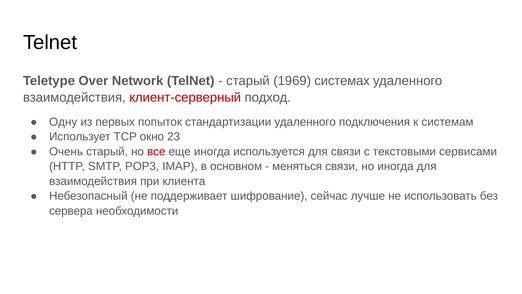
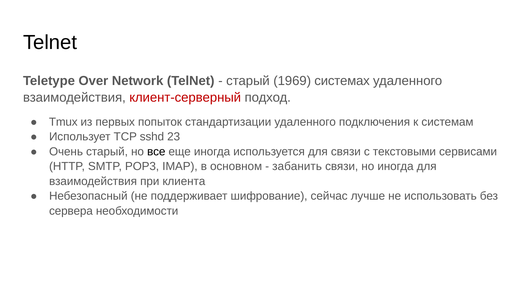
Одну: Одну -> Tmux
окно: окно -> sshd
все colour: red -> black
меняться: меняться -> забанить
